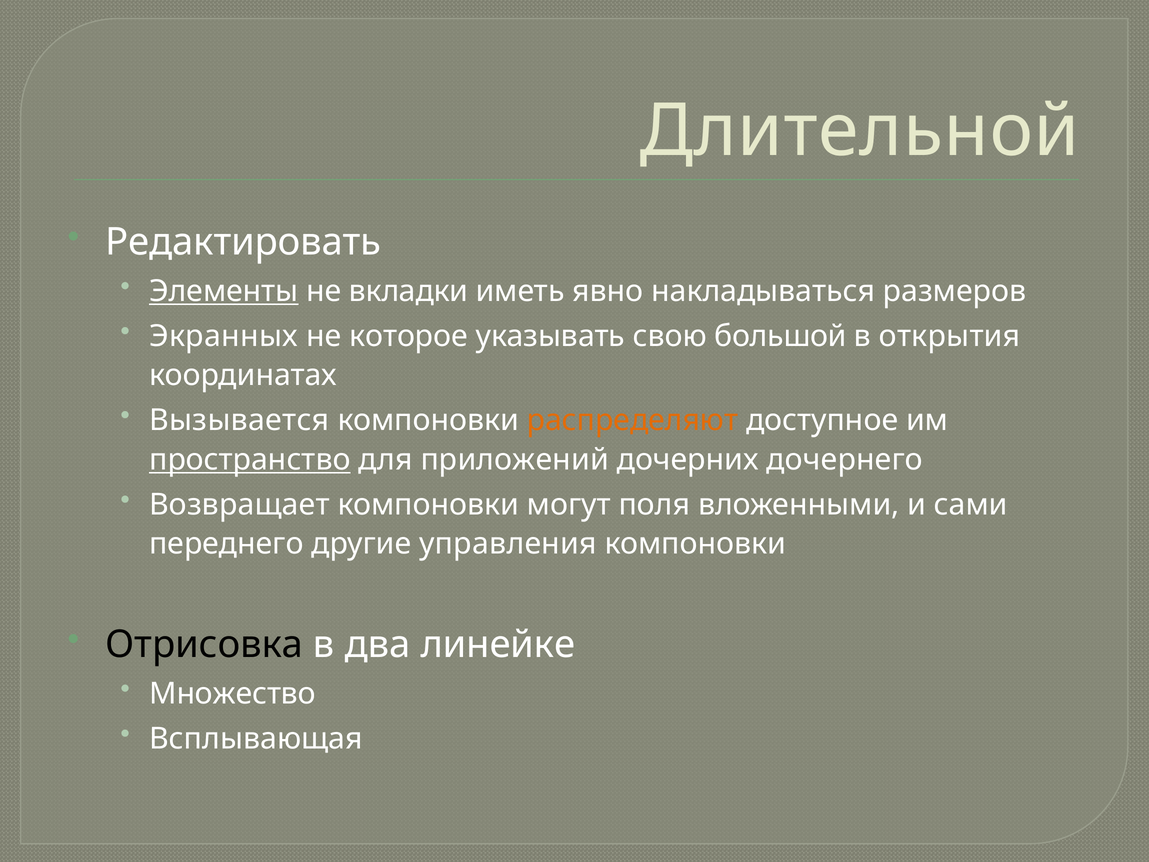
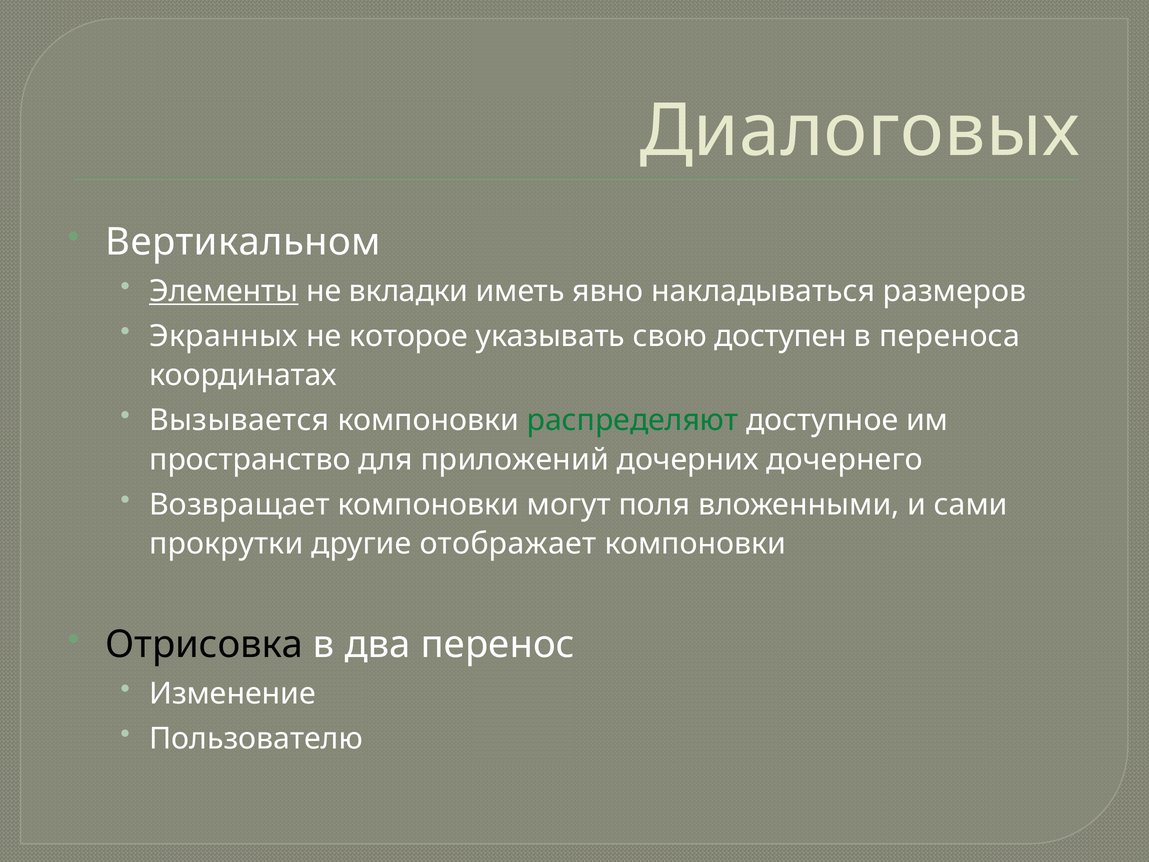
Длительной: Длительной -> Диалоговых
Редактировать: Редактировать -> Вертикальном
большой: большой -> доступен
открытия: открытия -> переноса
распределяют colour: orange -> green
пространство underline: present -> none
переднего: переднего -> прокрутки
управления: управления -> отображает
линейке: линейке -> перенос
Множество: Множество -> Изменение
Всплывающая: Всплывающая -> Пользователю
